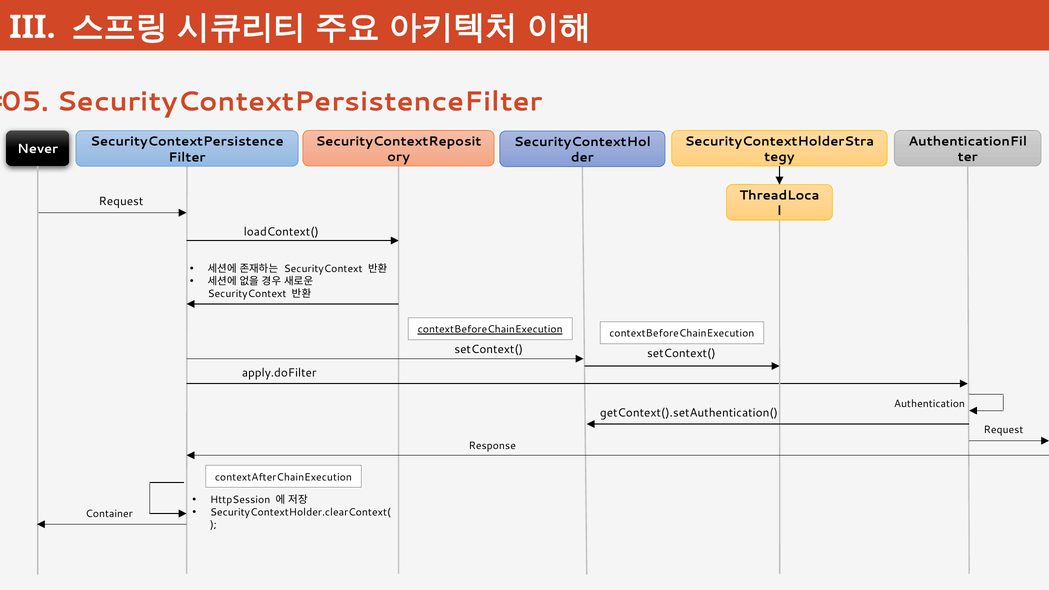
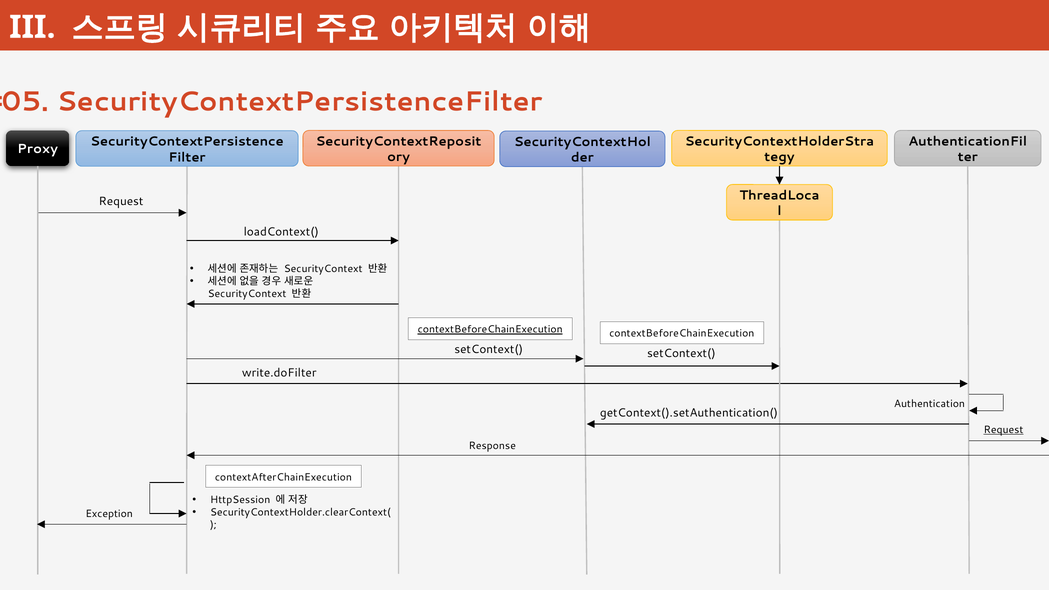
Never: Never -> Proxy
apply.doFilter: apply.doFilter -> write.doFilter
Request at (1003, 430) underline: none -> present
Container: Container -> Exception
